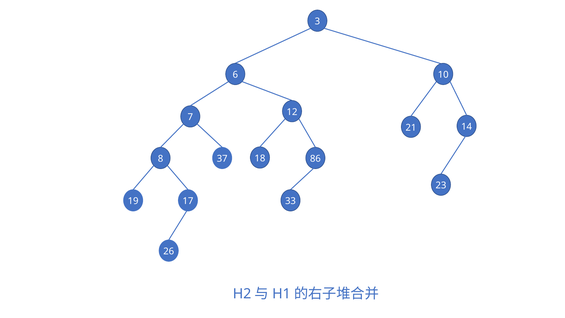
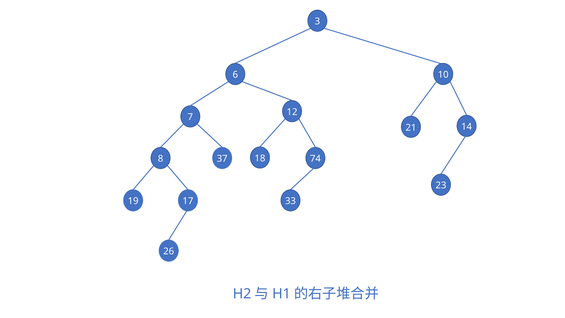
86: 86 -> 74
